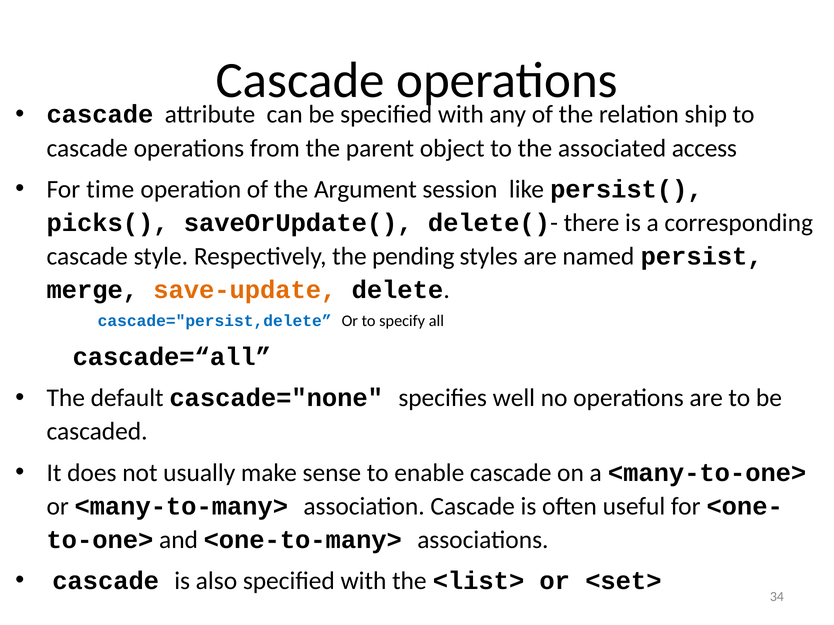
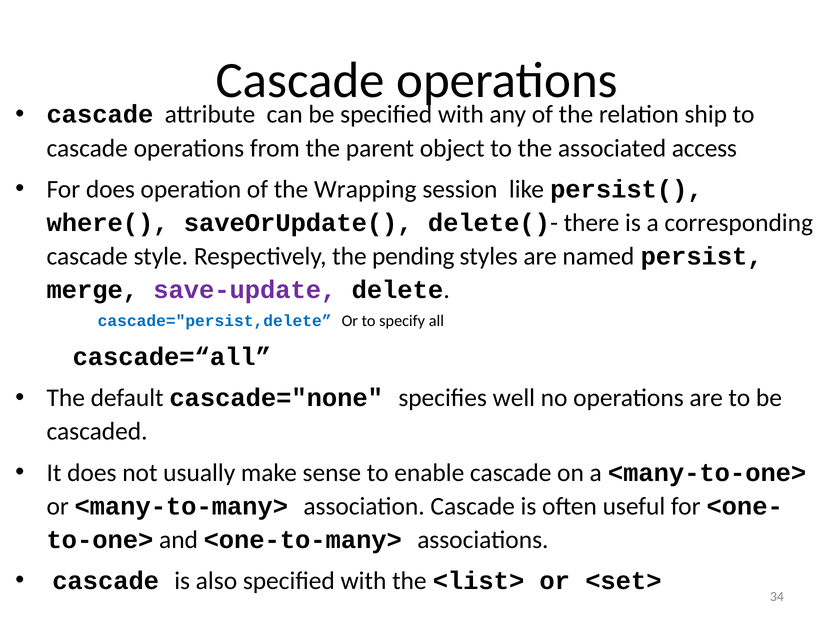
For time: time -> does
Argument: Argument -> Wrapping
picks(: picks( -> where(
save-update colour: orange -> purple
